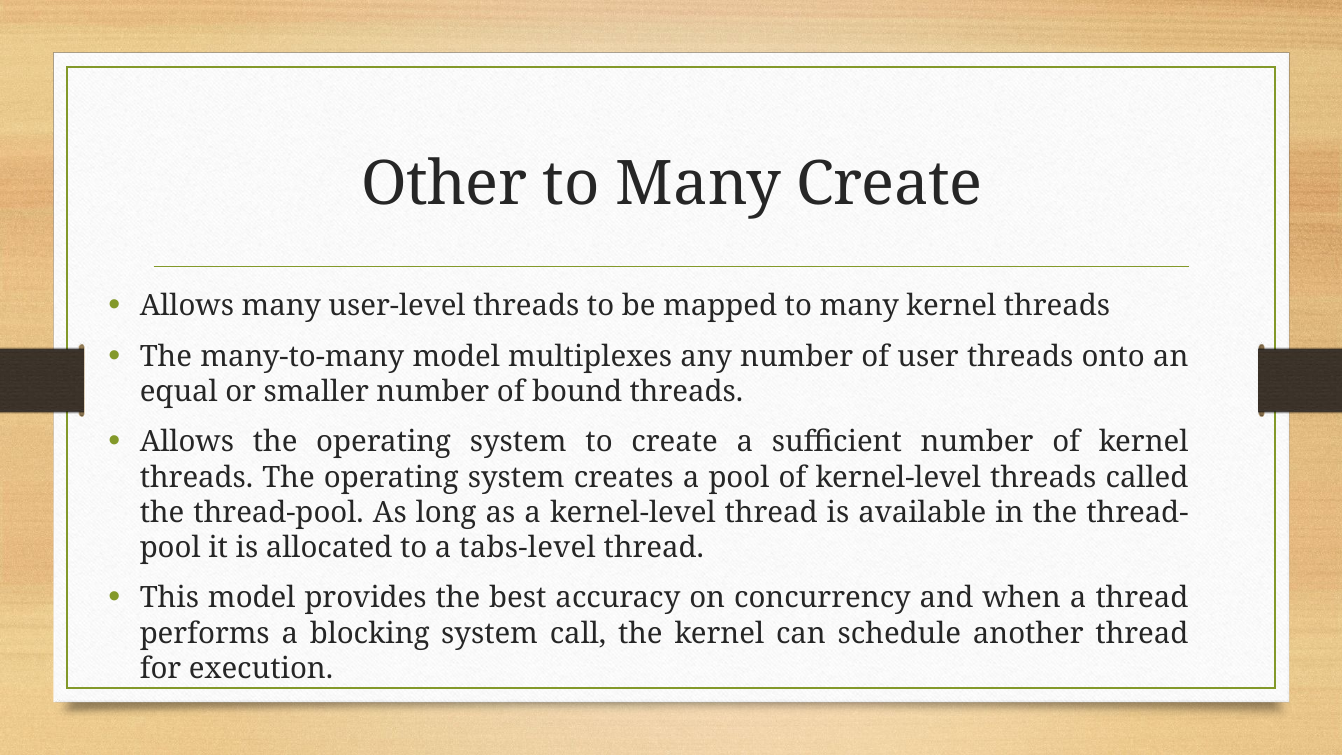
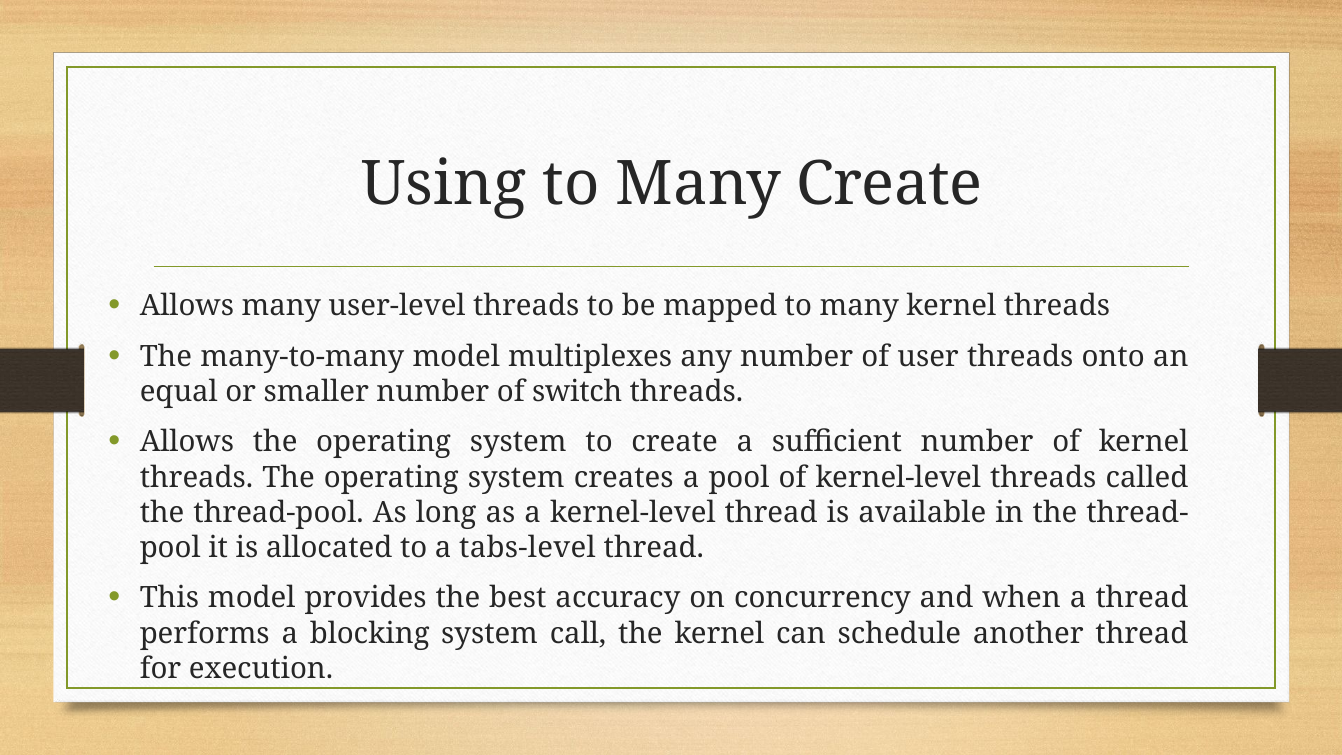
Other: Other -> Using
bound: bound -> switch
